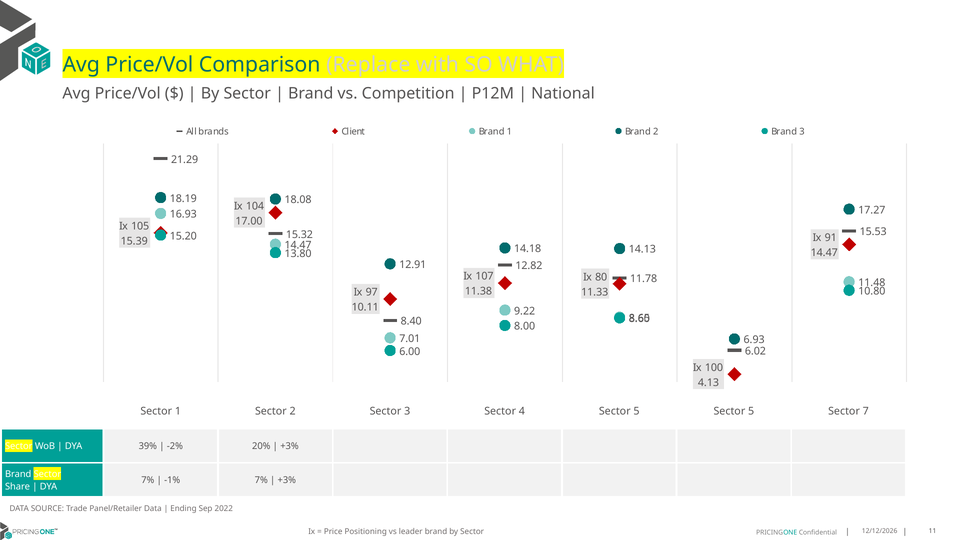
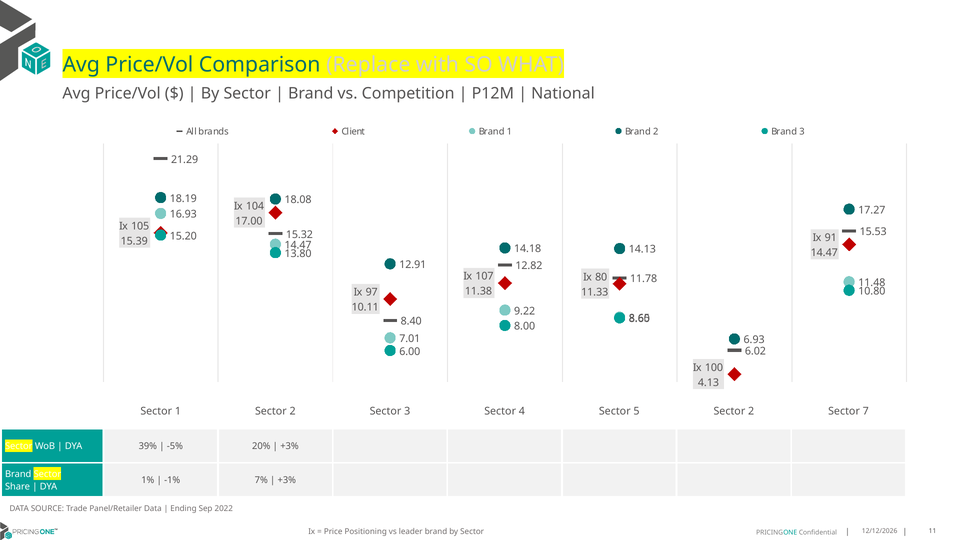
5 Sector 5: 5 -> 2
-2%: -2% -> -5%
7% at (148, 480): 7% -> 1%
